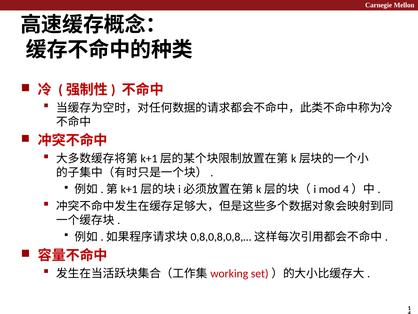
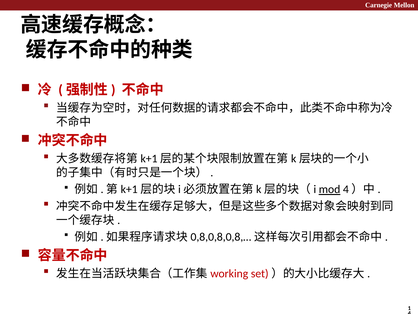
mod underline: none -> present
